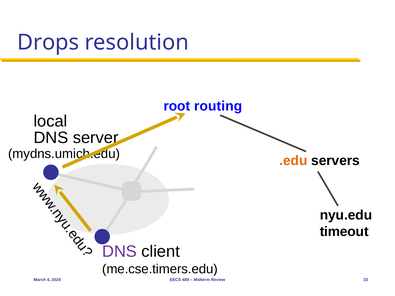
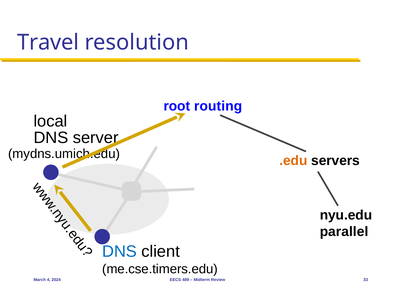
Drops: Drops -> Travel
timeout: timeout -> parallel
DNS at (120, 252) colour: purple -> blue
